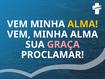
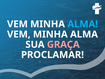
ALMA at (83, 24) colour: yellow -> light blue
